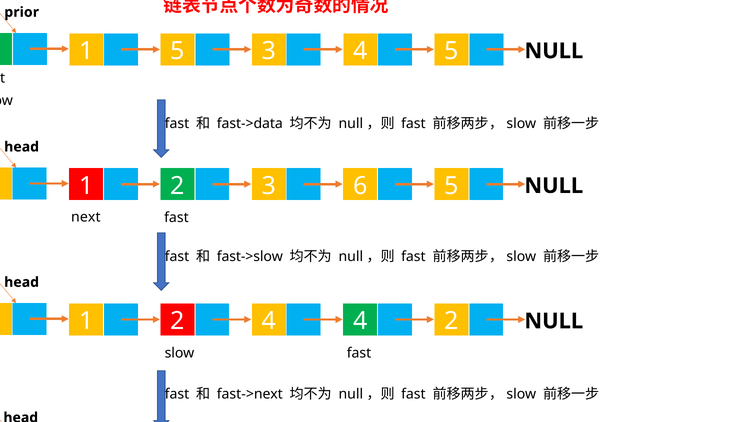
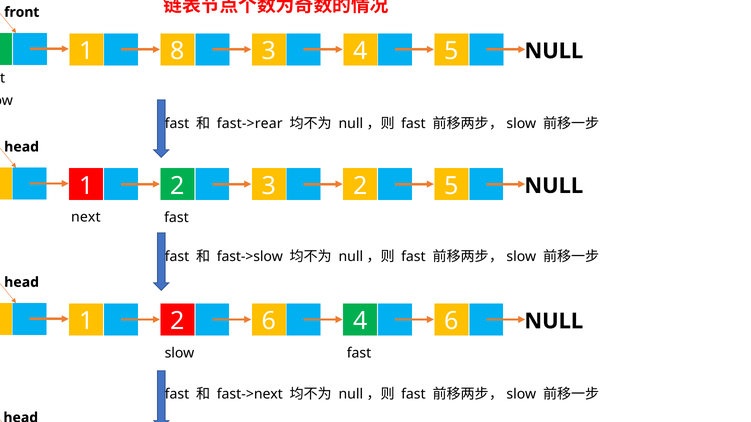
prior: prior -> front
1 5: 5 -> 8
fast->data: fast->data -> fast->rear
3 6: 6 -> 2
2 4: 4 -> 6
4 2: 2 -> 6
